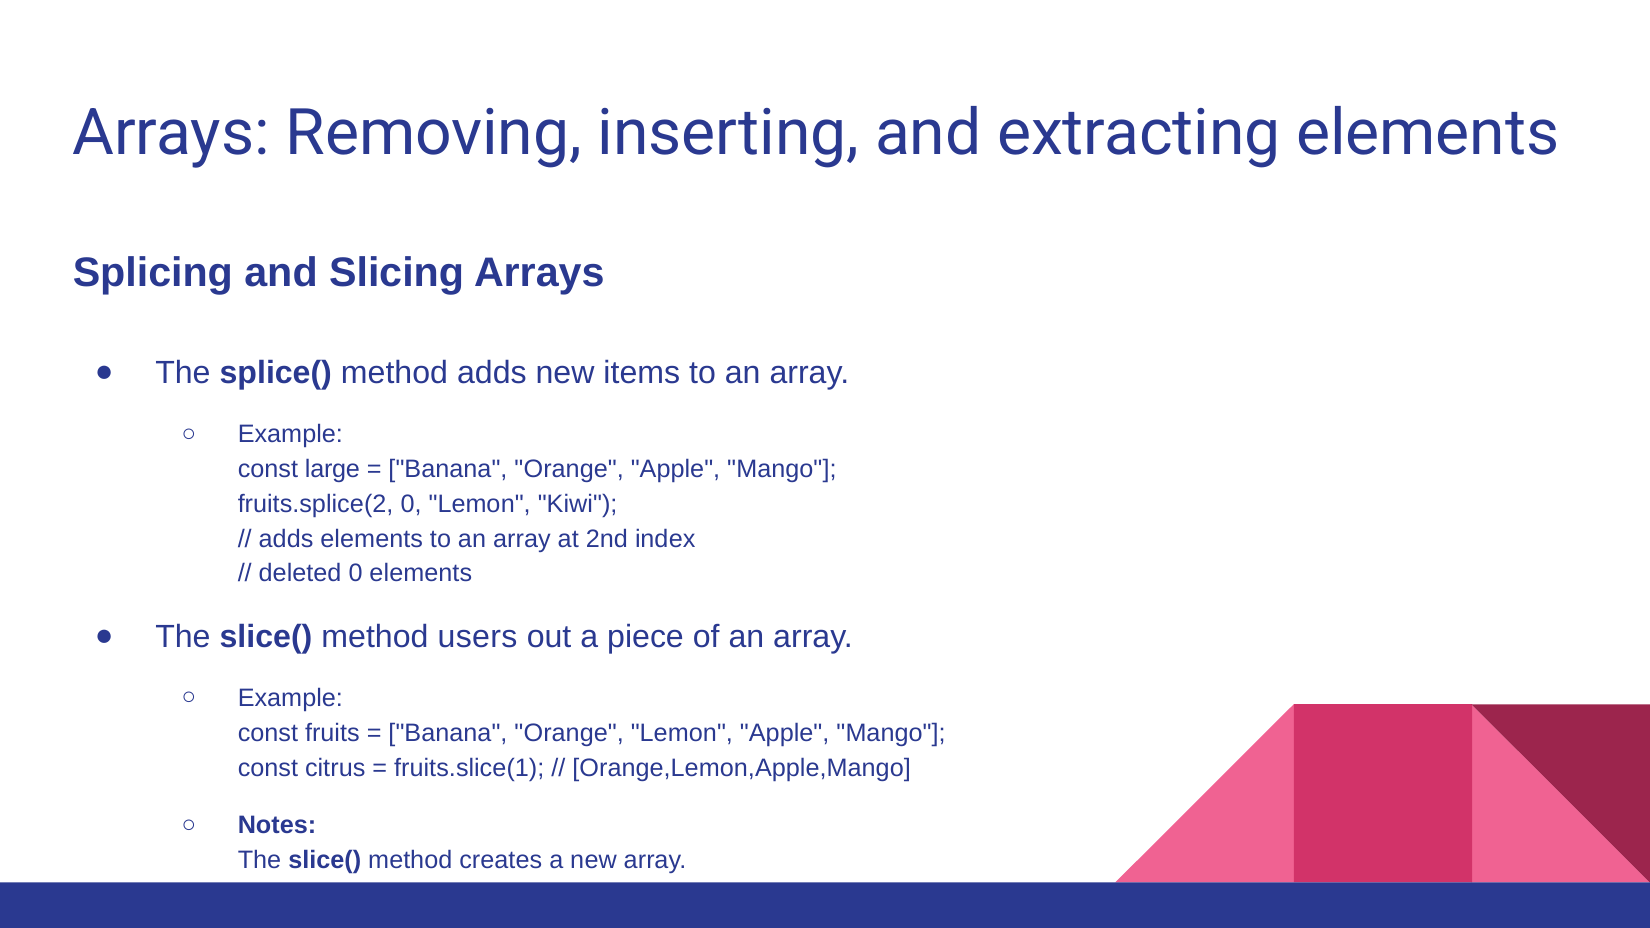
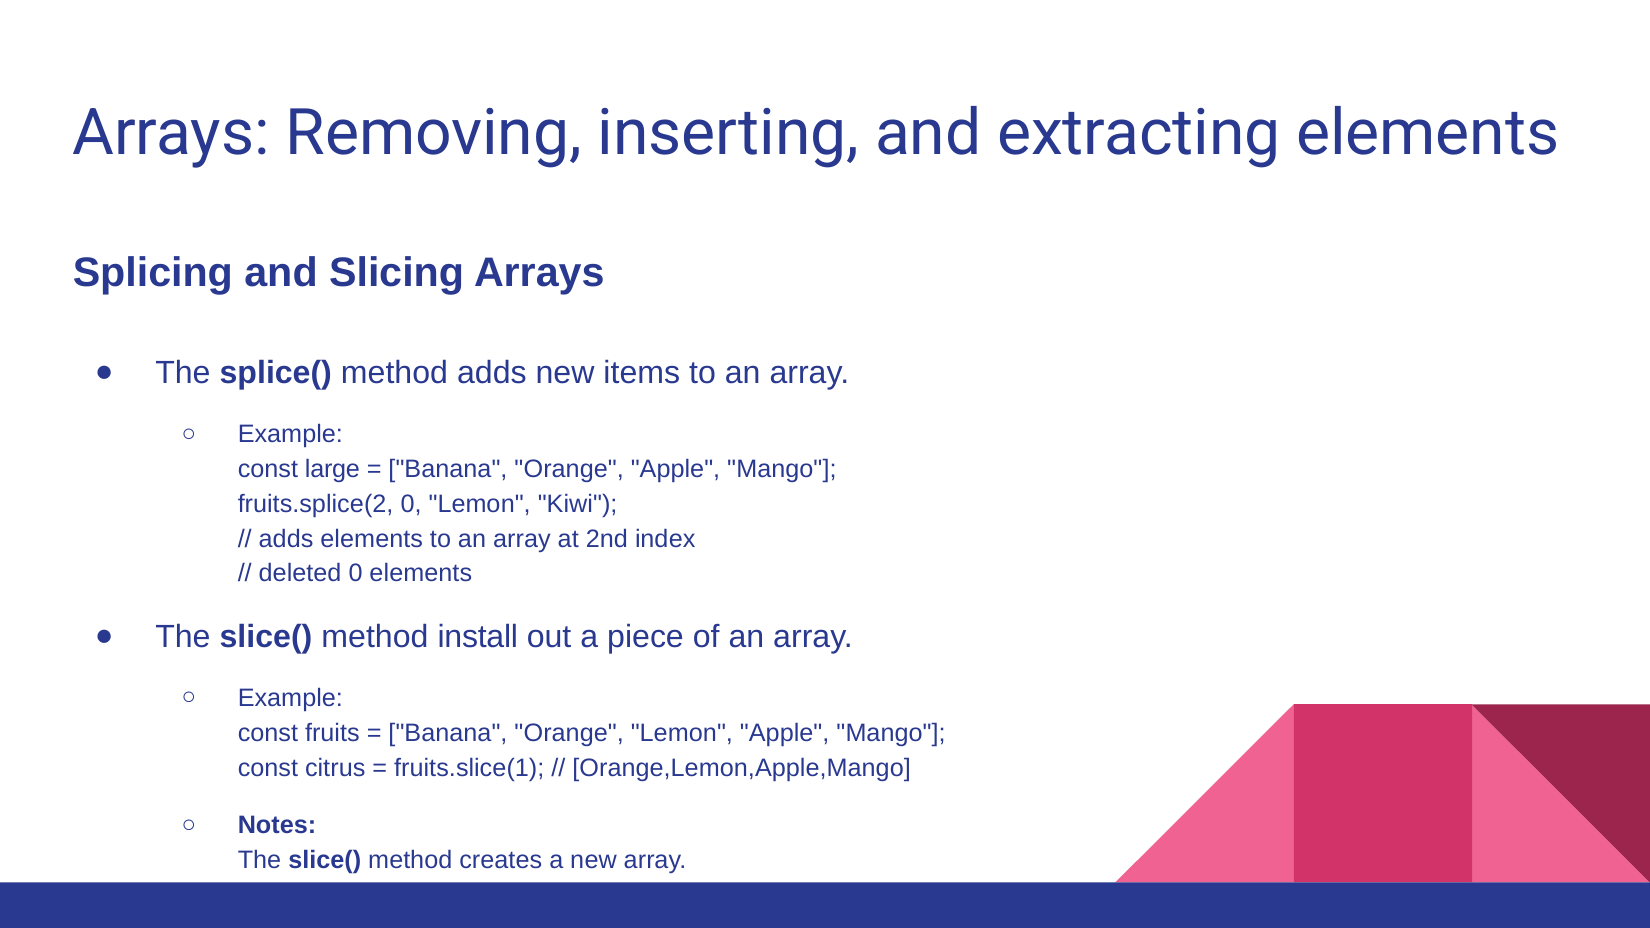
users: users -> install
